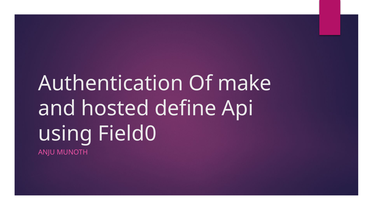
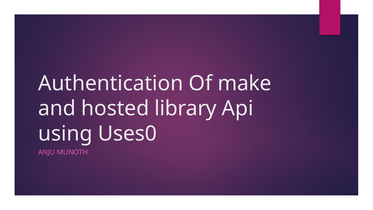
define: define -> library
Field0: Field0 -> Uses0
